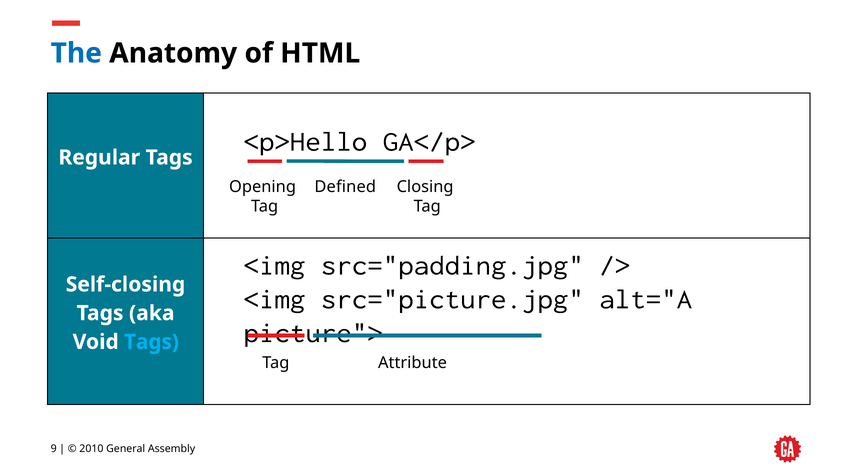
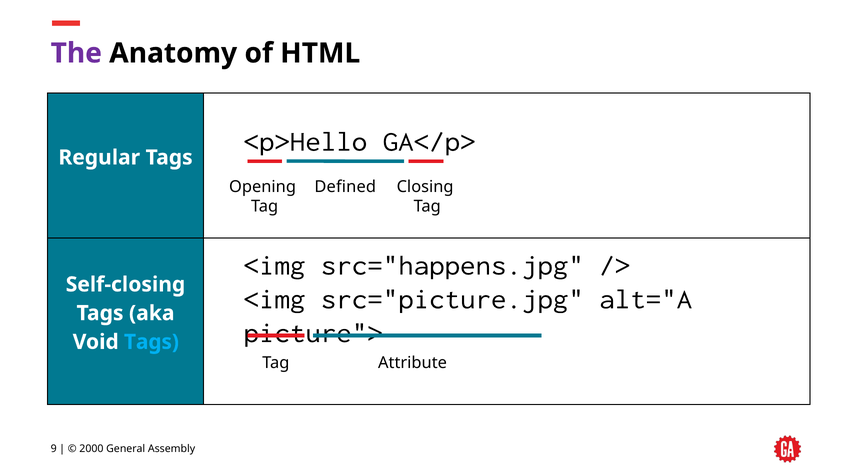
The colour: blue -> purple
src="padding.jpg: src="padding.jpg -> src="happens.jpg
2010: 2010 -> 2000
